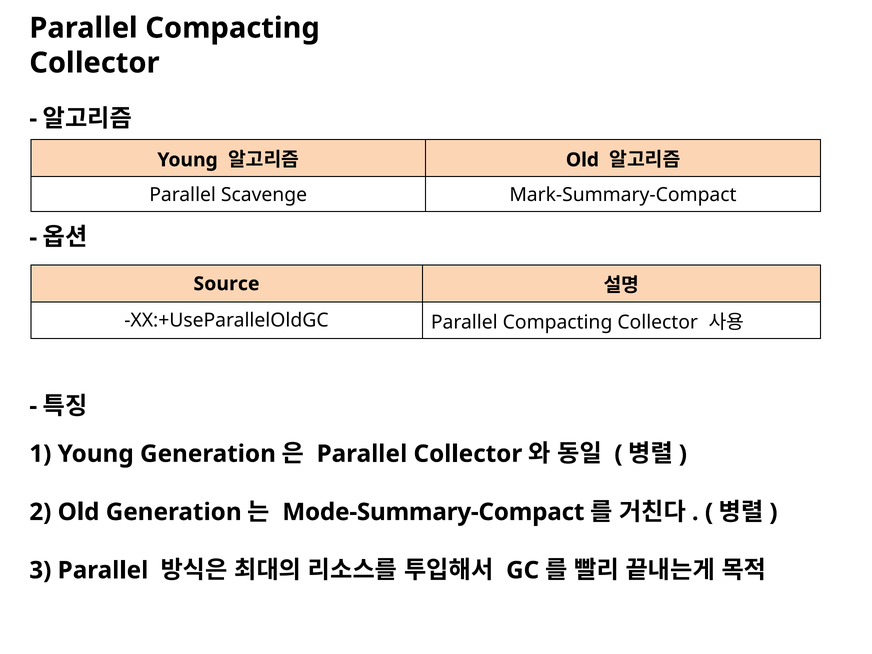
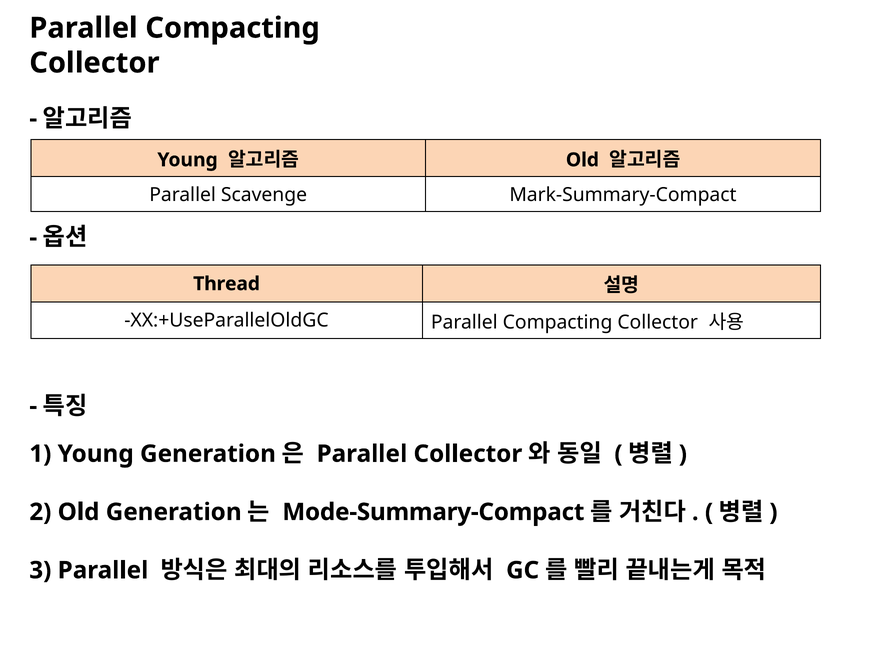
Source: Source -> Thread
